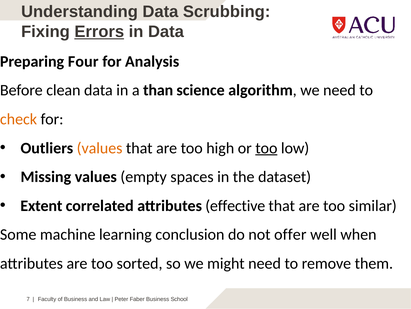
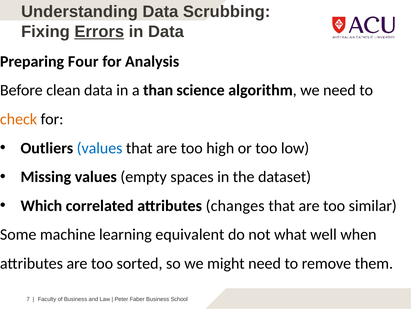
values at (100, 148) colour: orange -> blue
too at (266, 148) underline: present -> none
Extent: Extent -> Which
effective: effective -> changes
conclusion: conclusion -> equivalent
offer: offer -> what
